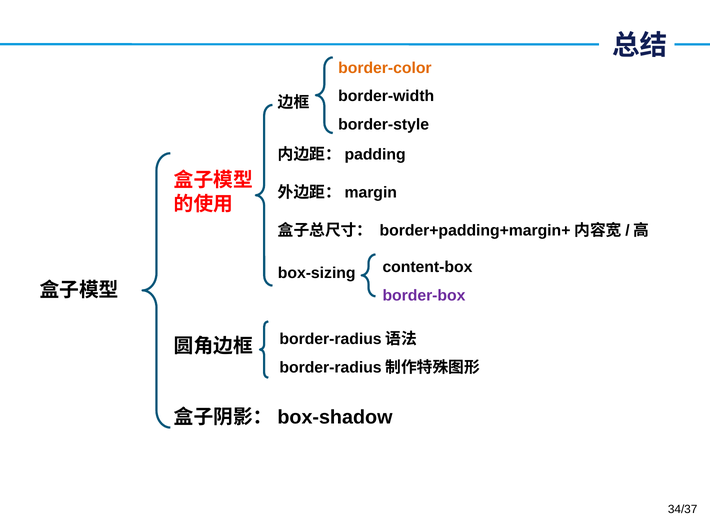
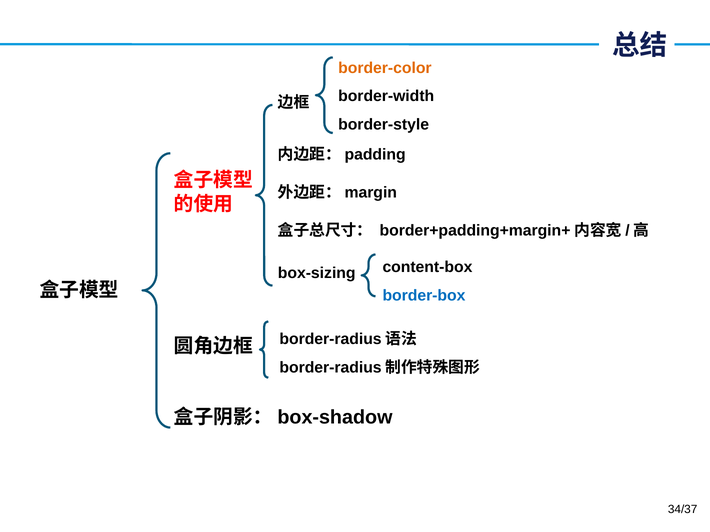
border-box colour: purple -> blue
